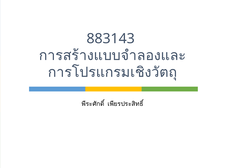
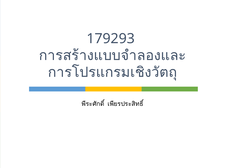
883143: 883143 -> 179293
